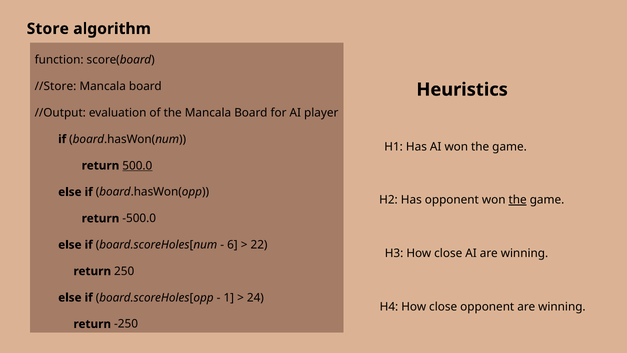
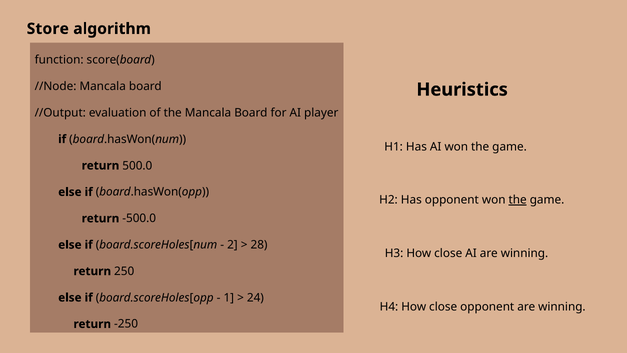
//Store: //Store -> //Node
500.0 underline: present -> none
6: 6 -> 2
22: 22 -> 28
